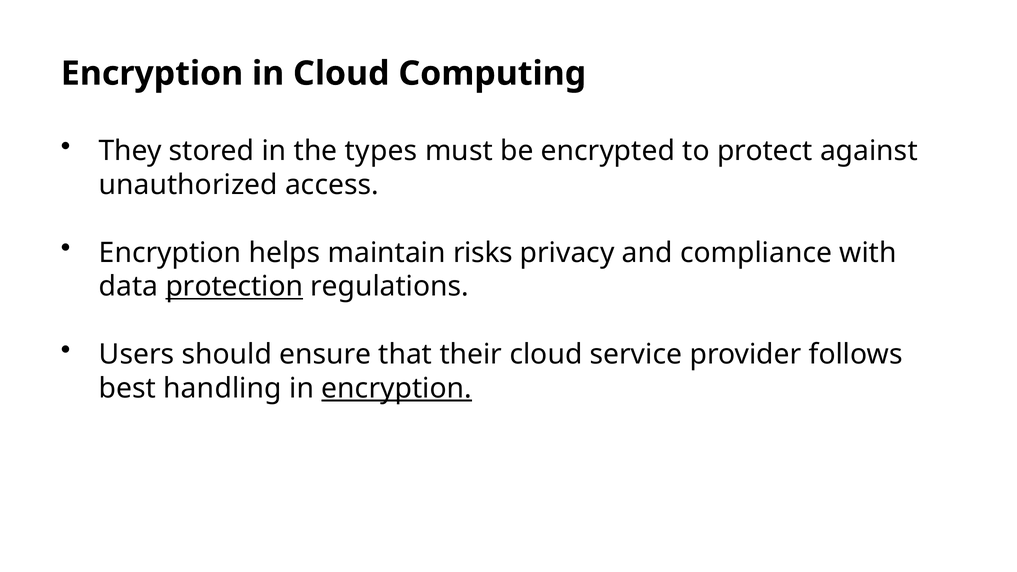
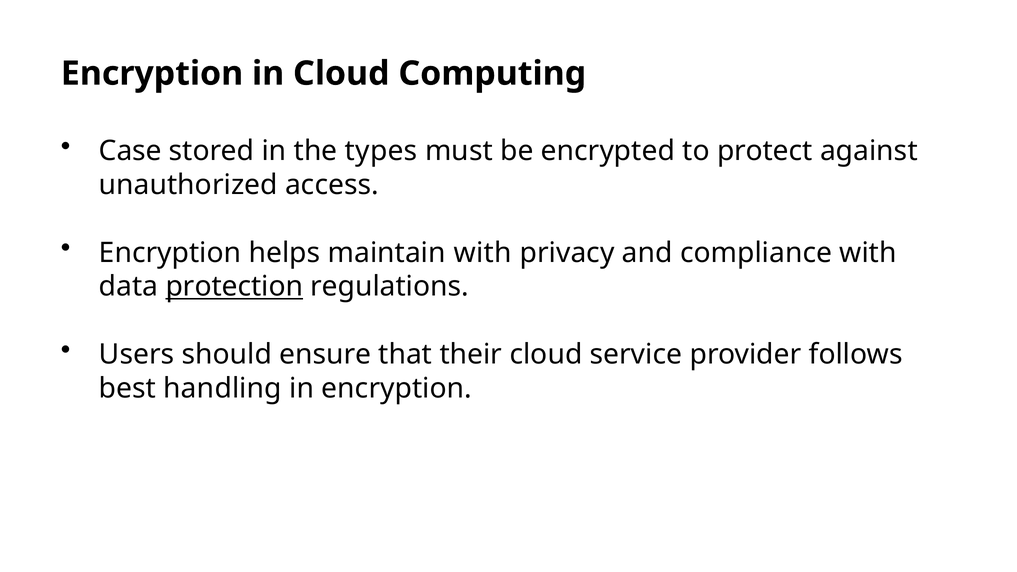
They: They -> Case
maintain risks: risks -> with
encryption at (397, 388) underline: present -> none
